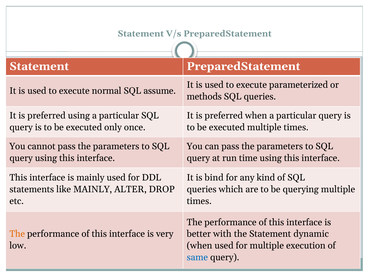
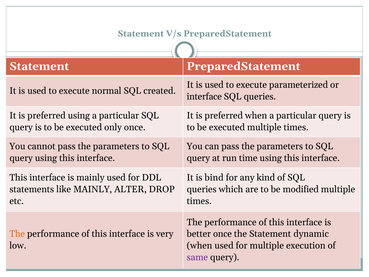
assume: assume -> created
methods at (204, 97): methods -> interface
querying: querying -> modified
better with: with -> once
same colour: blue -> purple
